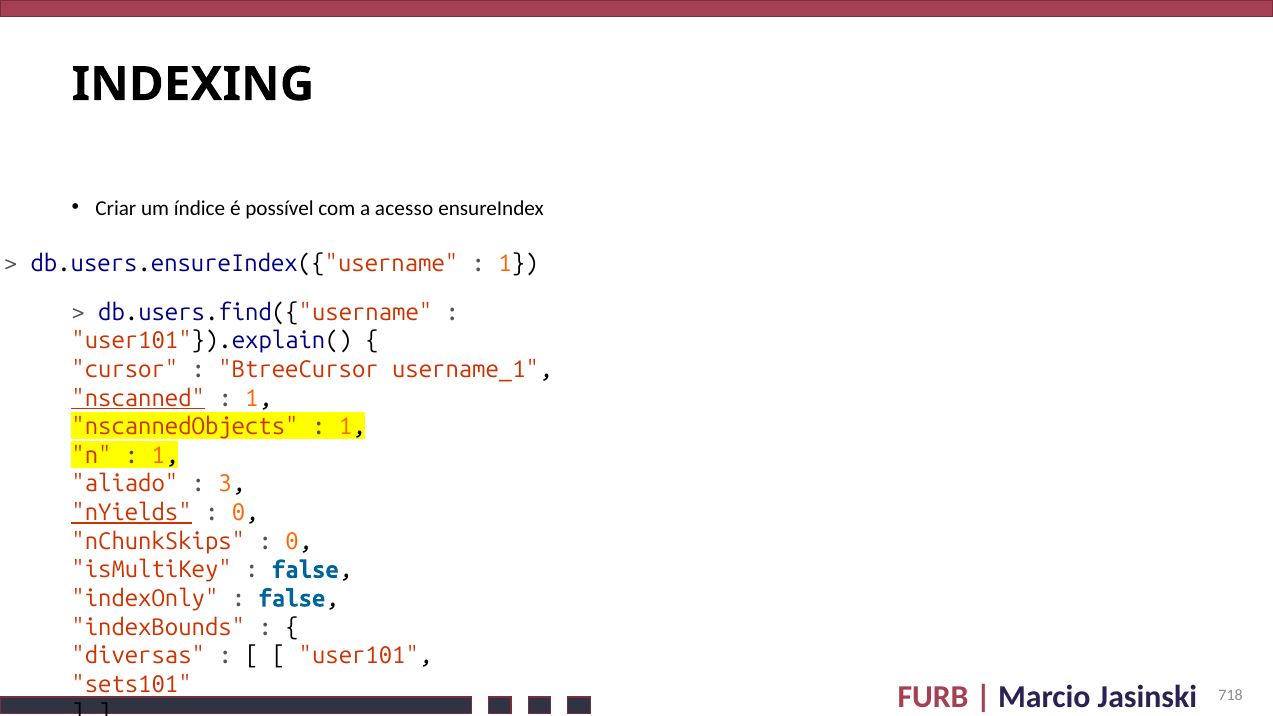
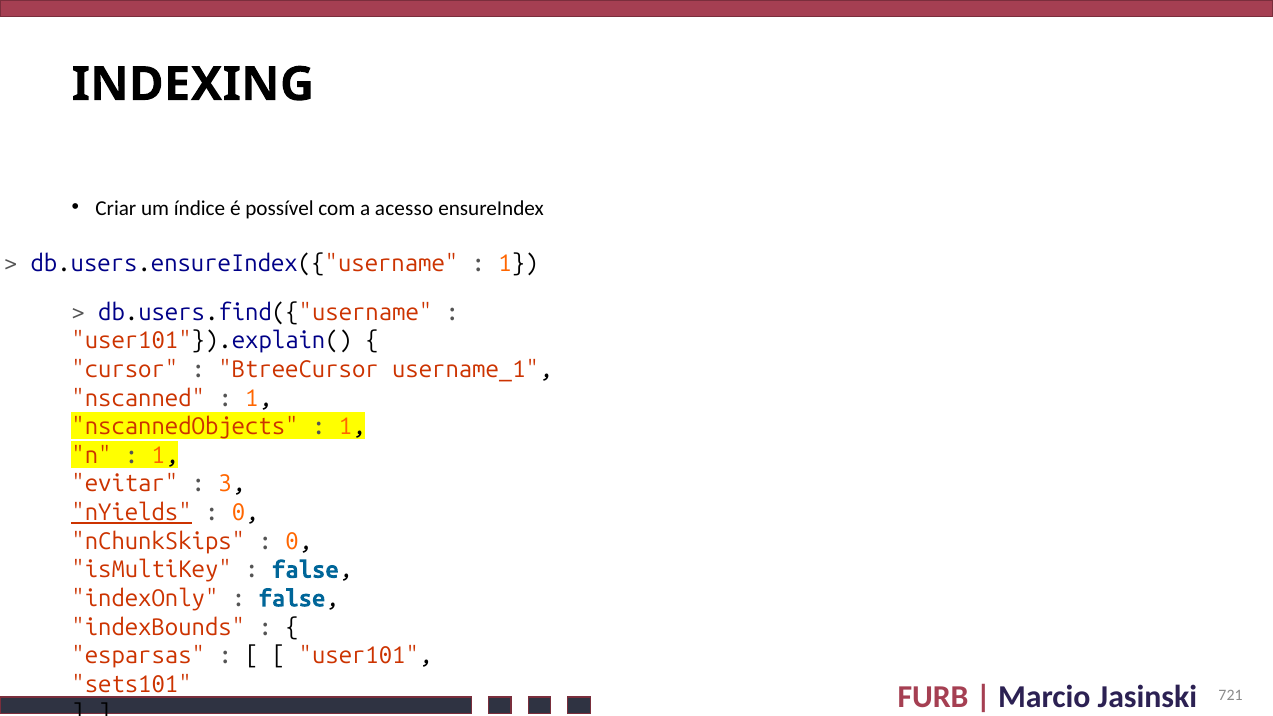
nscanned underline: present -> none
aliado: aliado -> evitar
diversas: diversas -> esparsas
718: 718 -> 721
